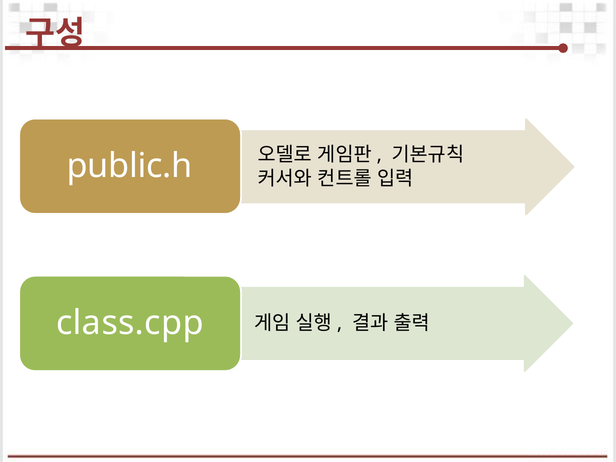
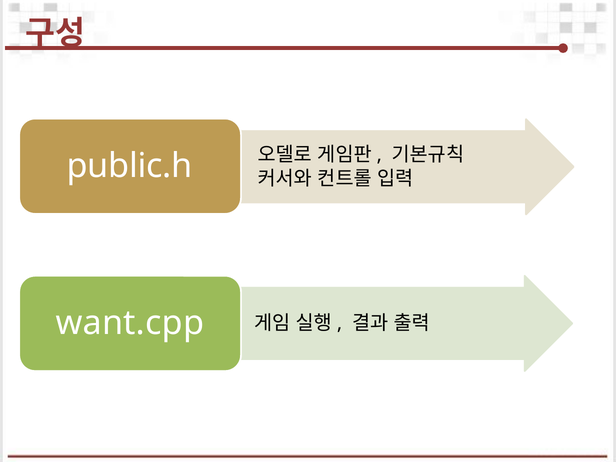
class.cpp: class.cpp -> want.cpp
